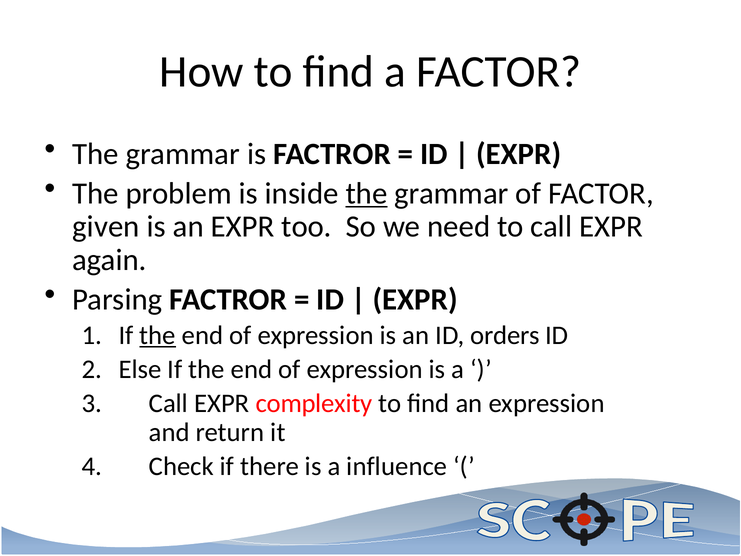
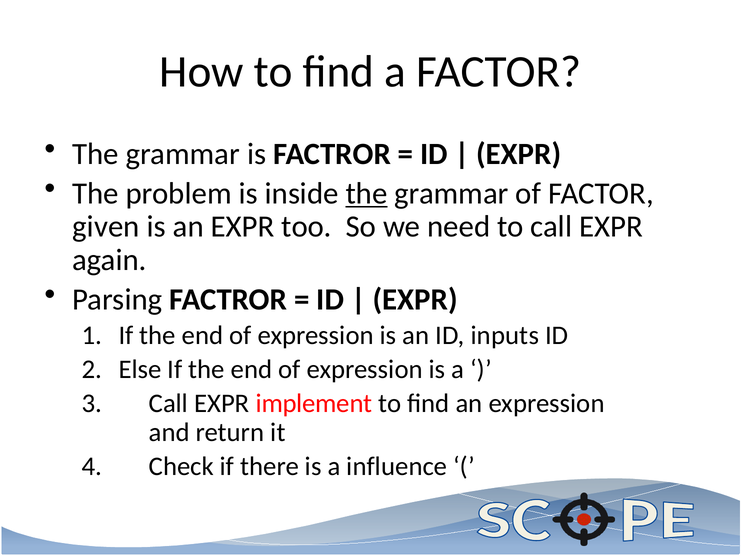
the at (158, 335) underline: present -> none
orders: orders -> inputs
complexity: complexity -> implement
